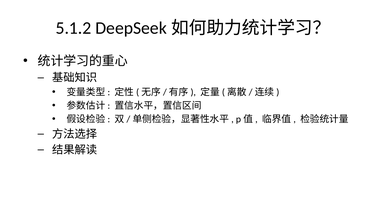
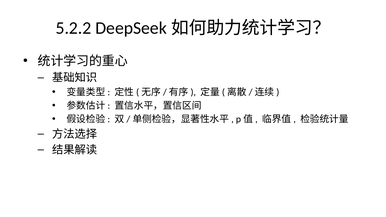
5.1.2: 5.1.2 -> 5.2.2
